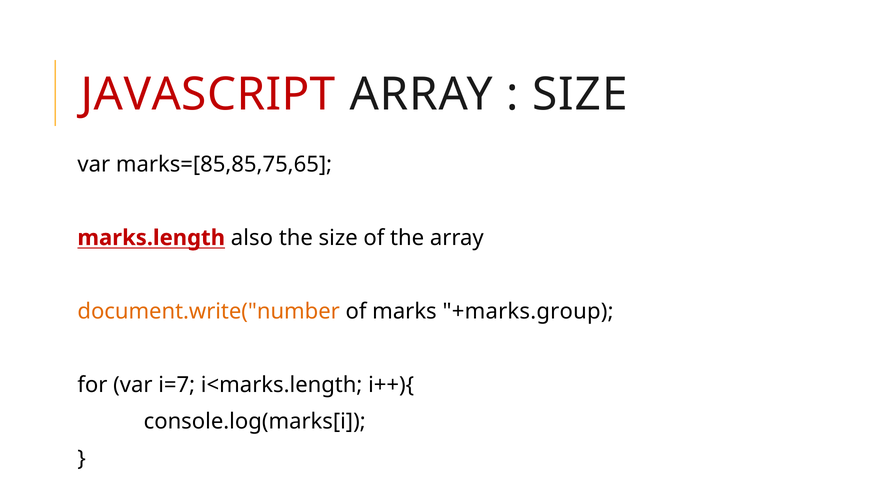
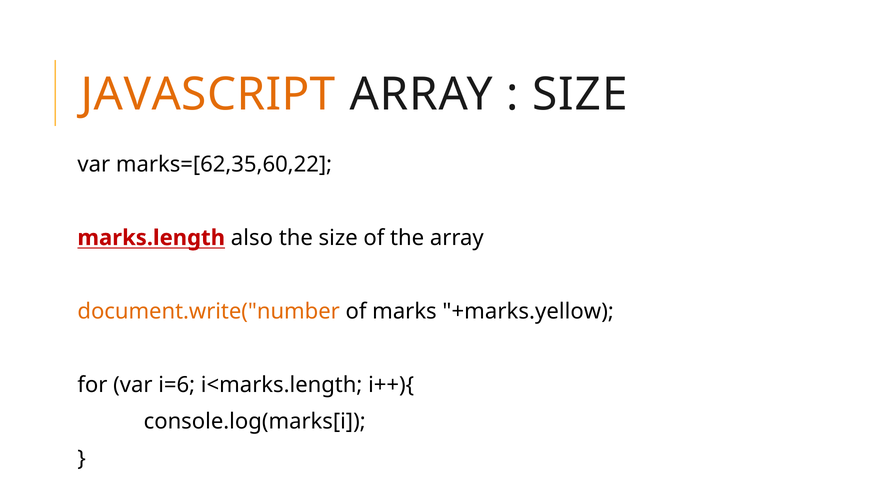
JAVASCRIPT colour: red -> orange
marks=[85,85,75,65: marks=[85,85,75,65 -> marks=[62,35,60,22
+marks.group: +marks.group -> +marks.yellow
i=7: i=7 -> i=6
